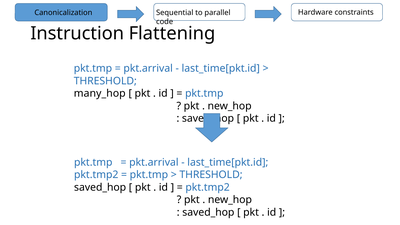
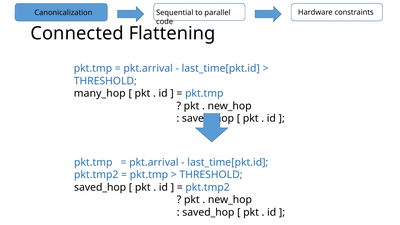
Instruction: Instruction -> Connected
